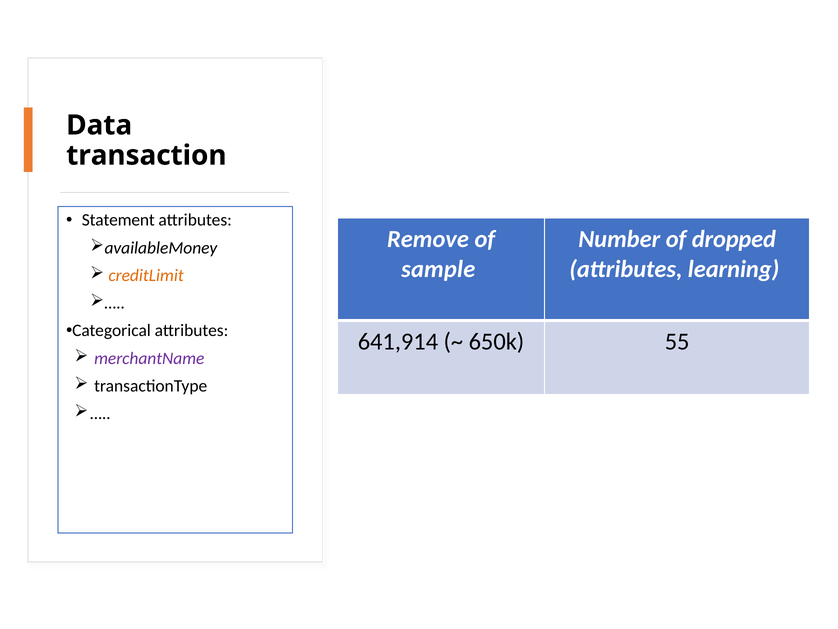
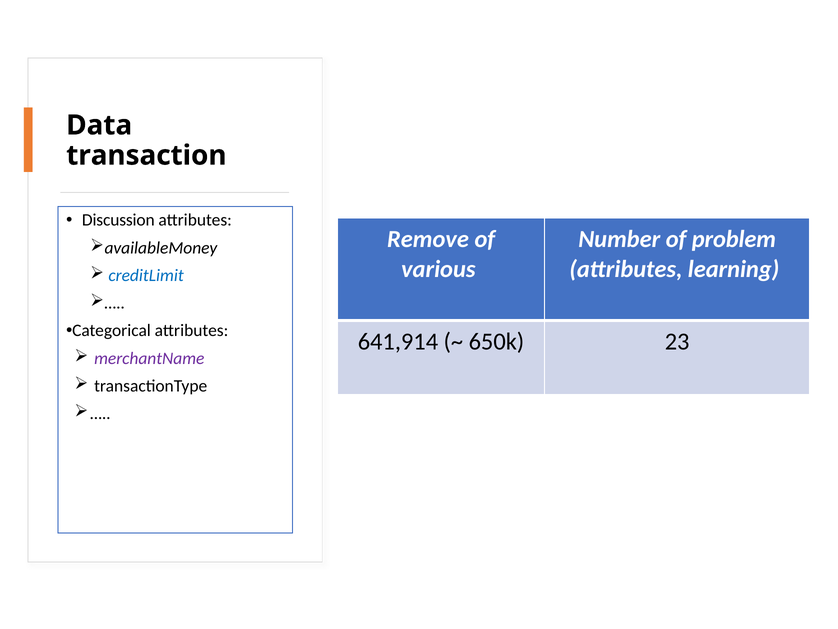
Statement: Statement -> Discussion
dropped: dropped -> problem
sample: sample -> various
creditLimit colour: orange -> blue
55: 55 -> 23
